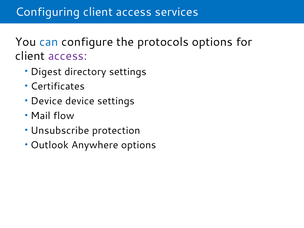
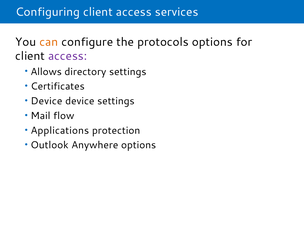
can colour: blue -> orange
Digest: Digest -> Allows
Unsubscribe: Unsubscribe -> Applications
